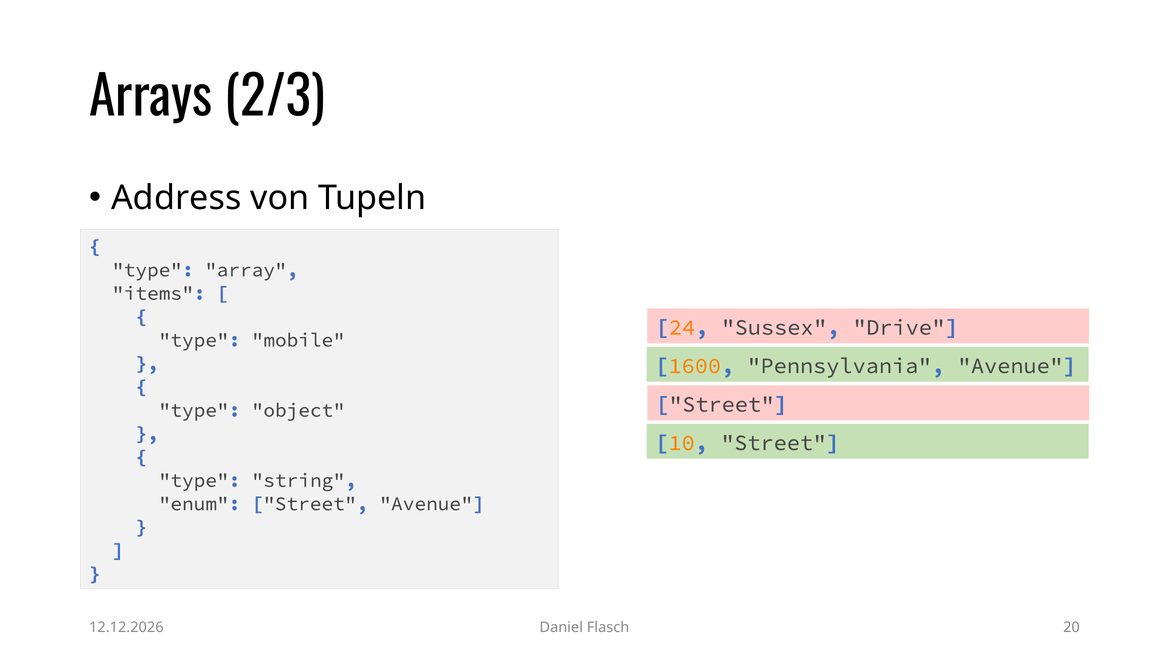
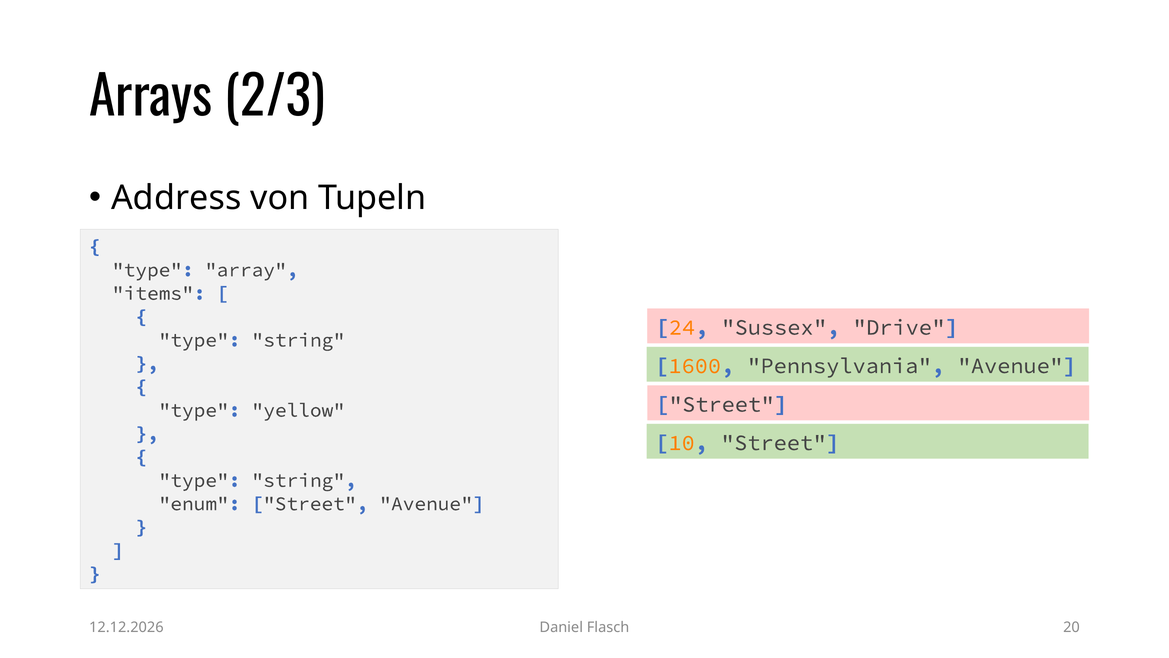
mobile at (298, 340): mobile -> string
object: object -> yellow
